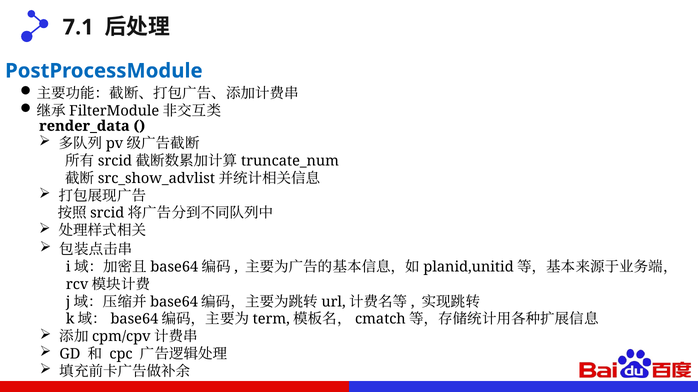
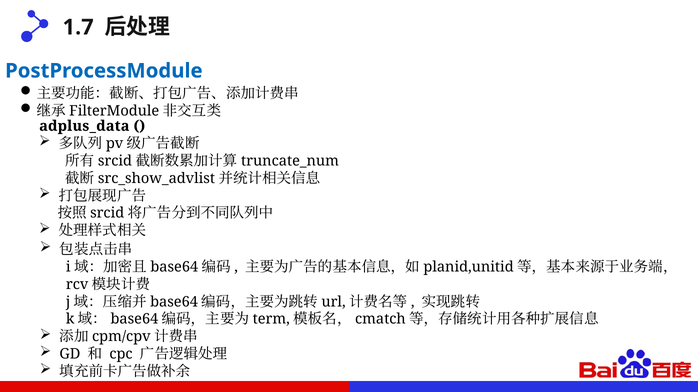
7.1: 7.1 -> 1.7
render_data: render_data -> adplus_data
